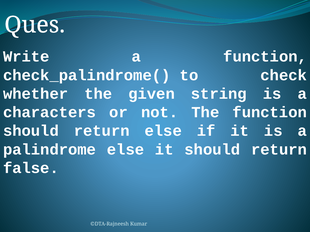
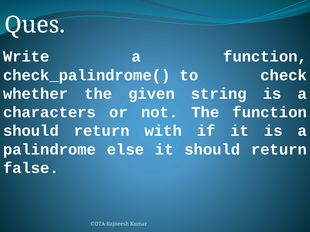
return else: else -> with
